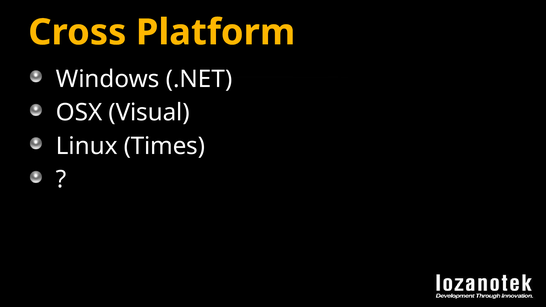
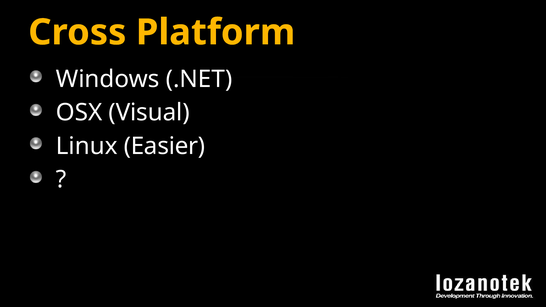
Times: Times -> Easier
